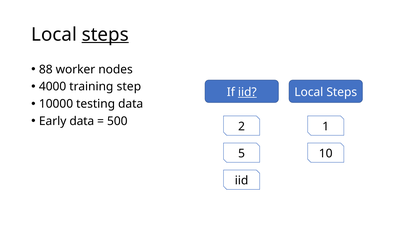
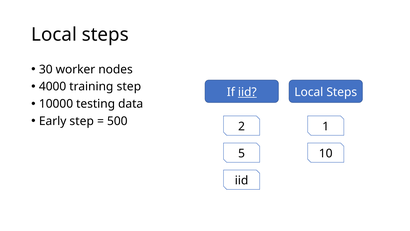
steps at (105, 34) underline: present -> none
88: 88 -> 30
Early data: data -> step
